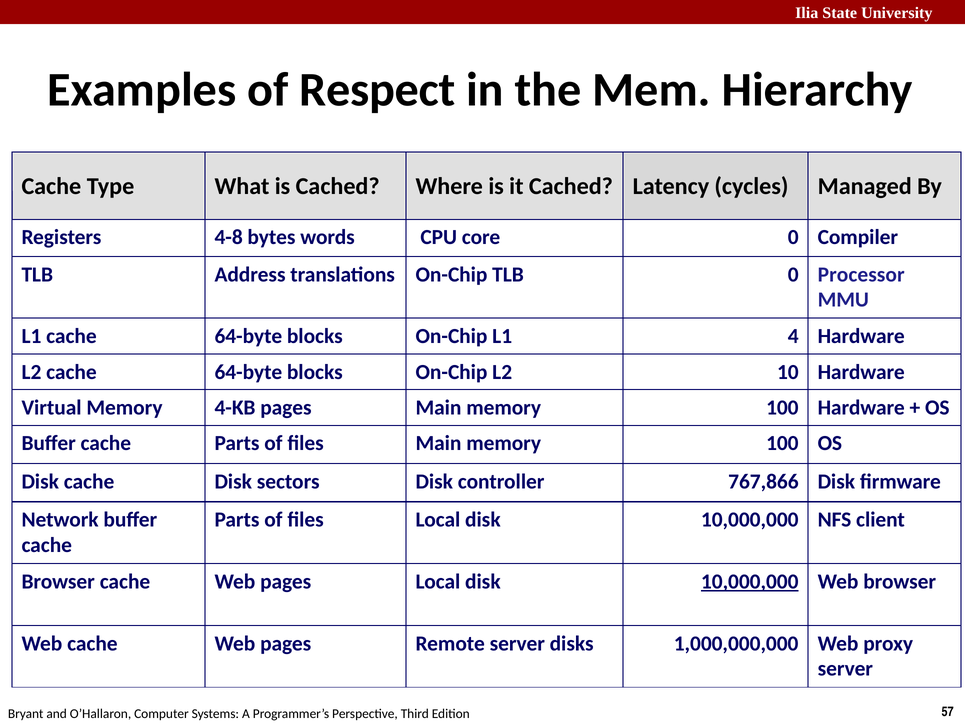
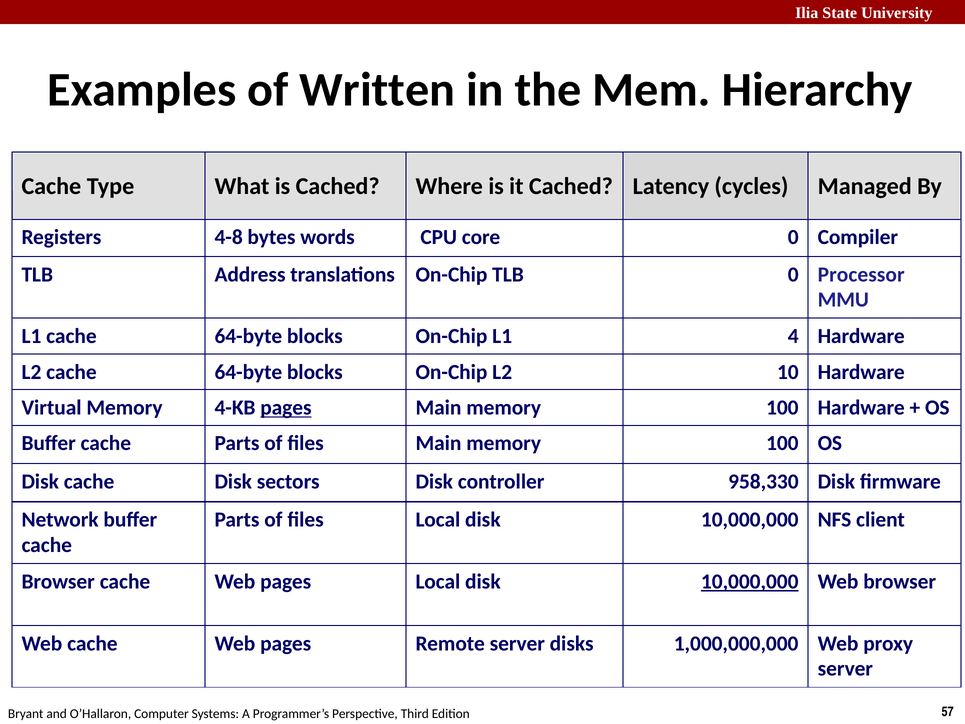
Respect: Respect -> Written
pages at (286, 408) underline: none -> present
767,866: 767,866 -> 958,330
